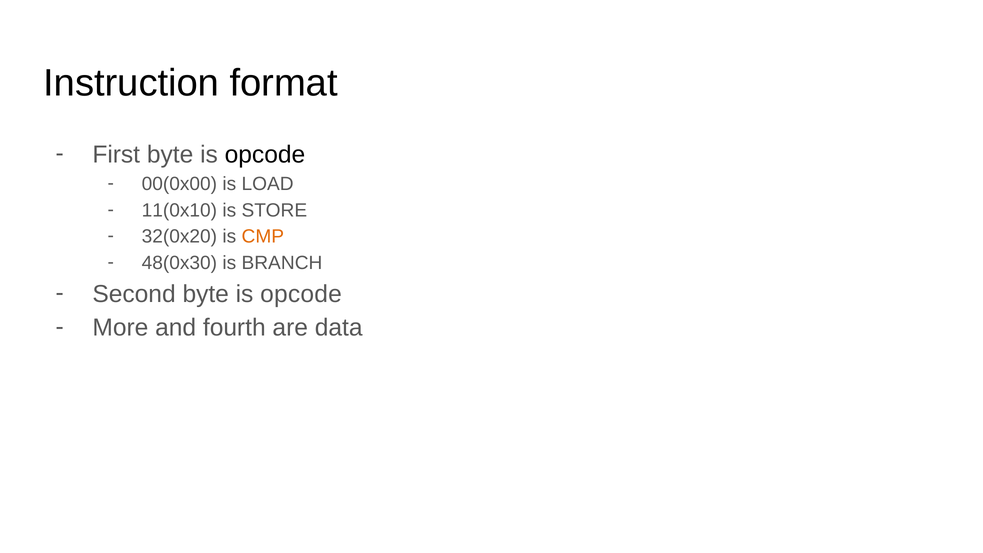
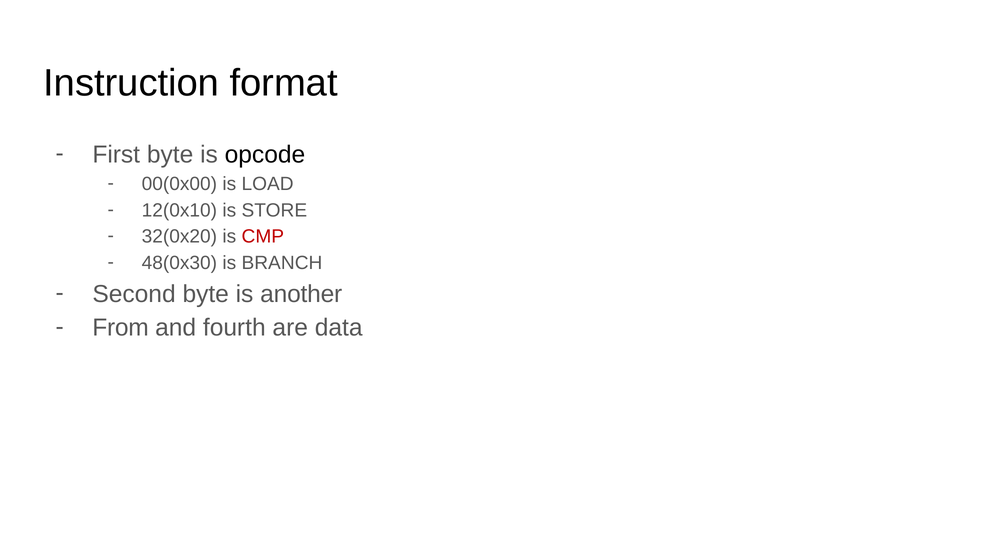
11(0x10: 11(0x10 -> 12(0x10
CMP colour: orange -> red
Second byte is opcode: opcode -> another
More: More -> From
